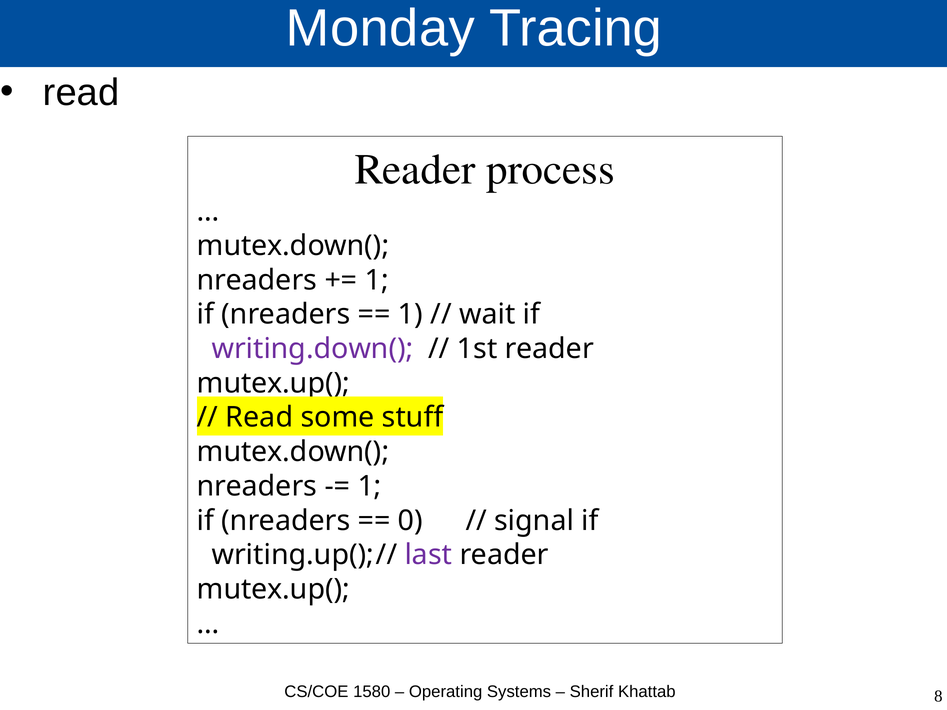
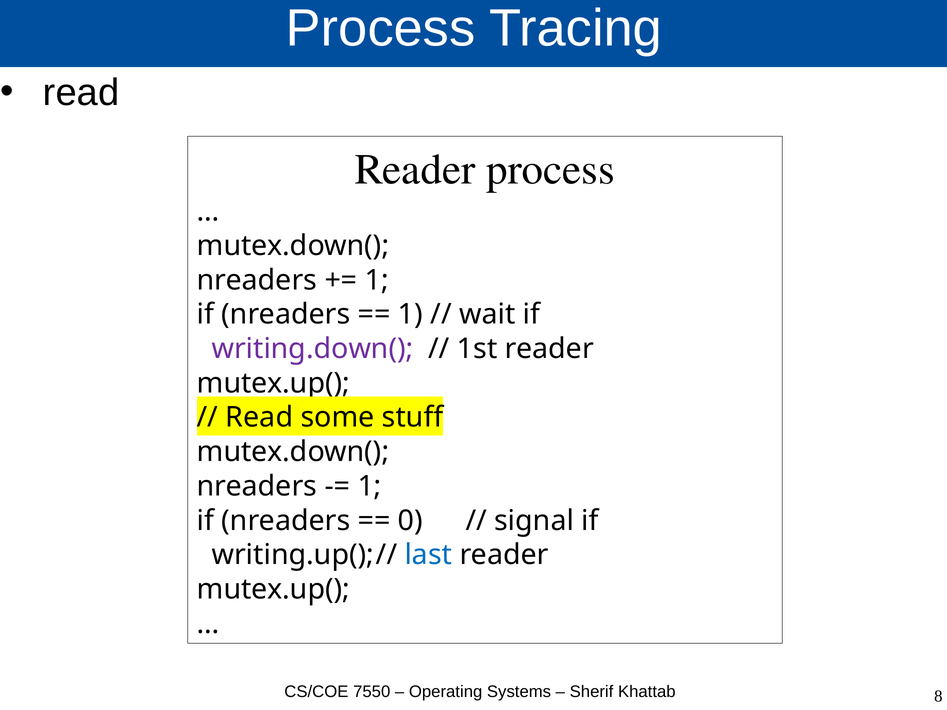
Monday at (380, 28): Monday -> Process
last colour: purple -> blue
1580: 1580 -> 7550
